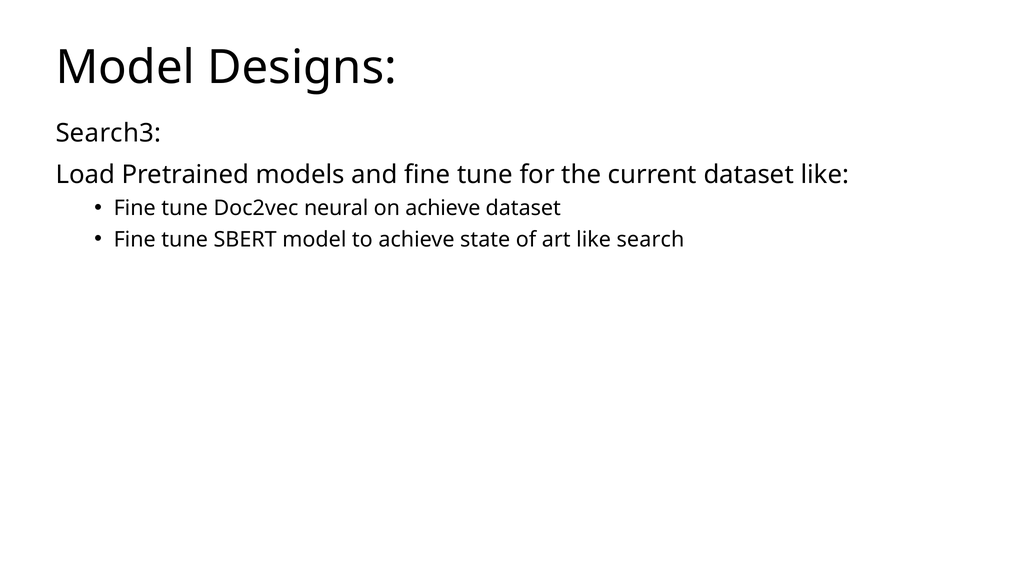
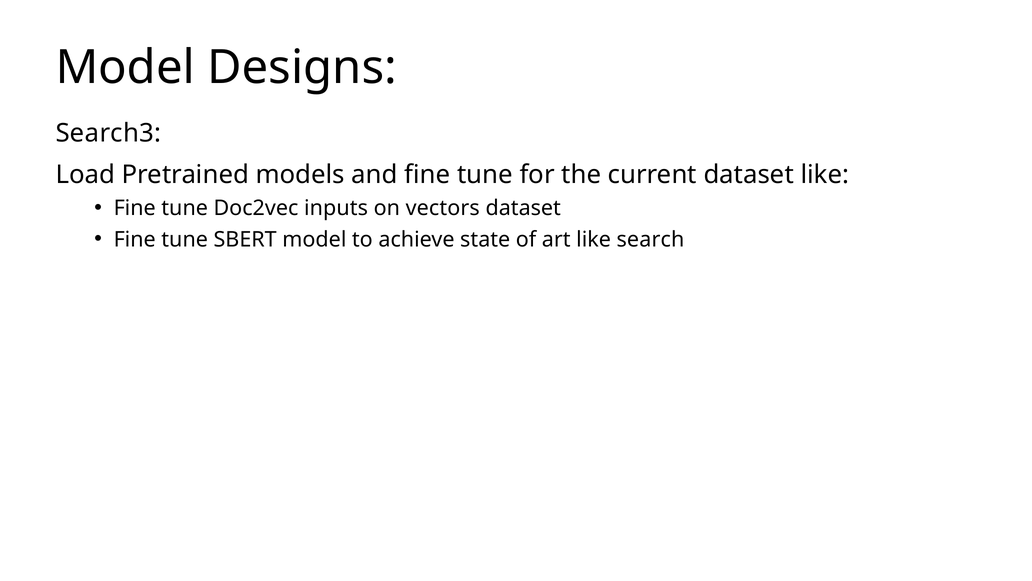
neural: neural -> inputs
on achieve: achieve -> vectors
